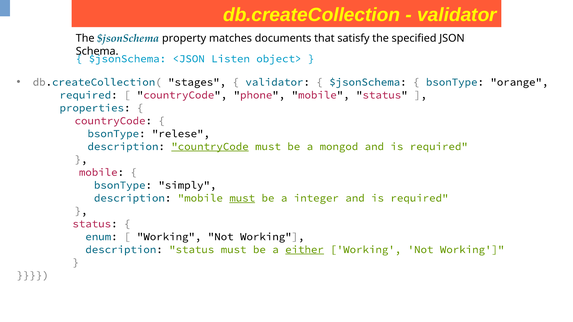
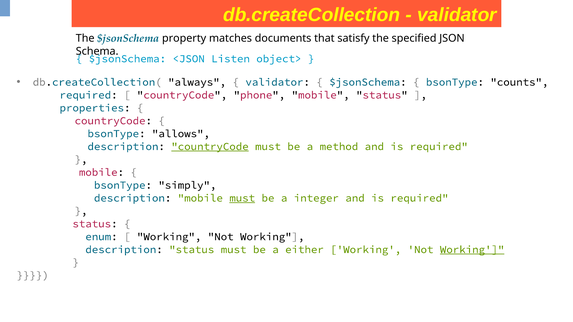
stages: stages -> always
orange: orange -> counts
relese: relese -> allows
mongod: mongod -> method
either underline: present -> none
Working at (472, 250) underline: none -> present
